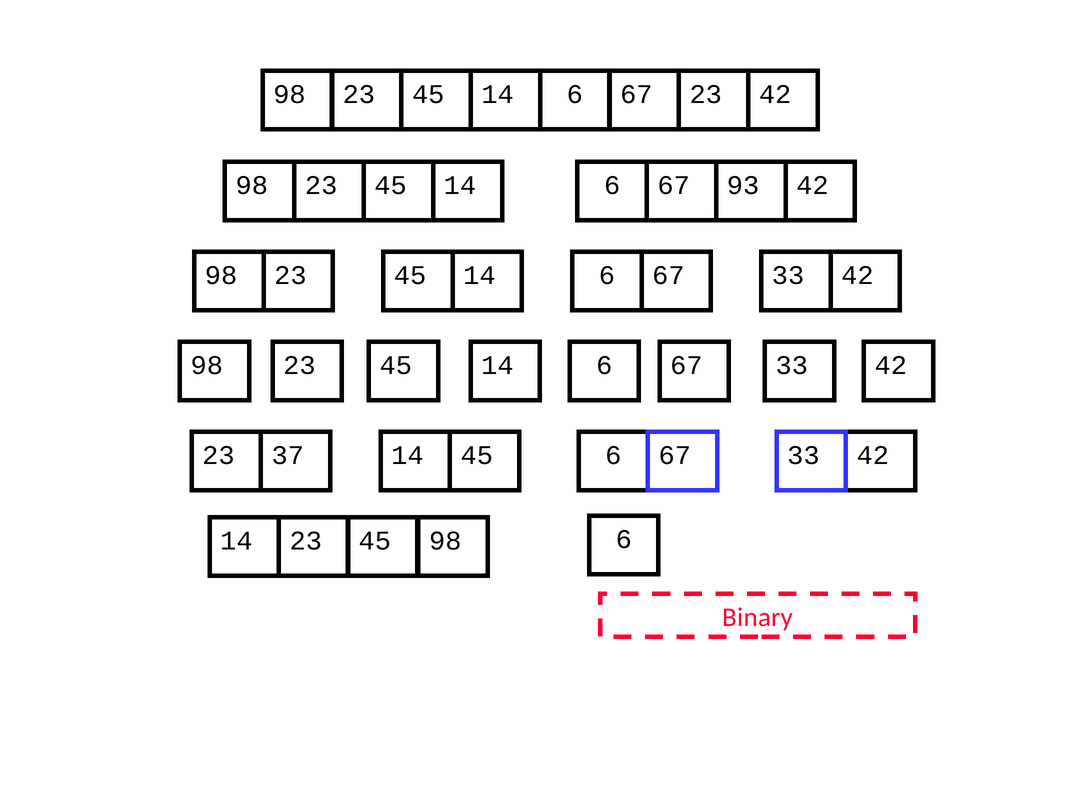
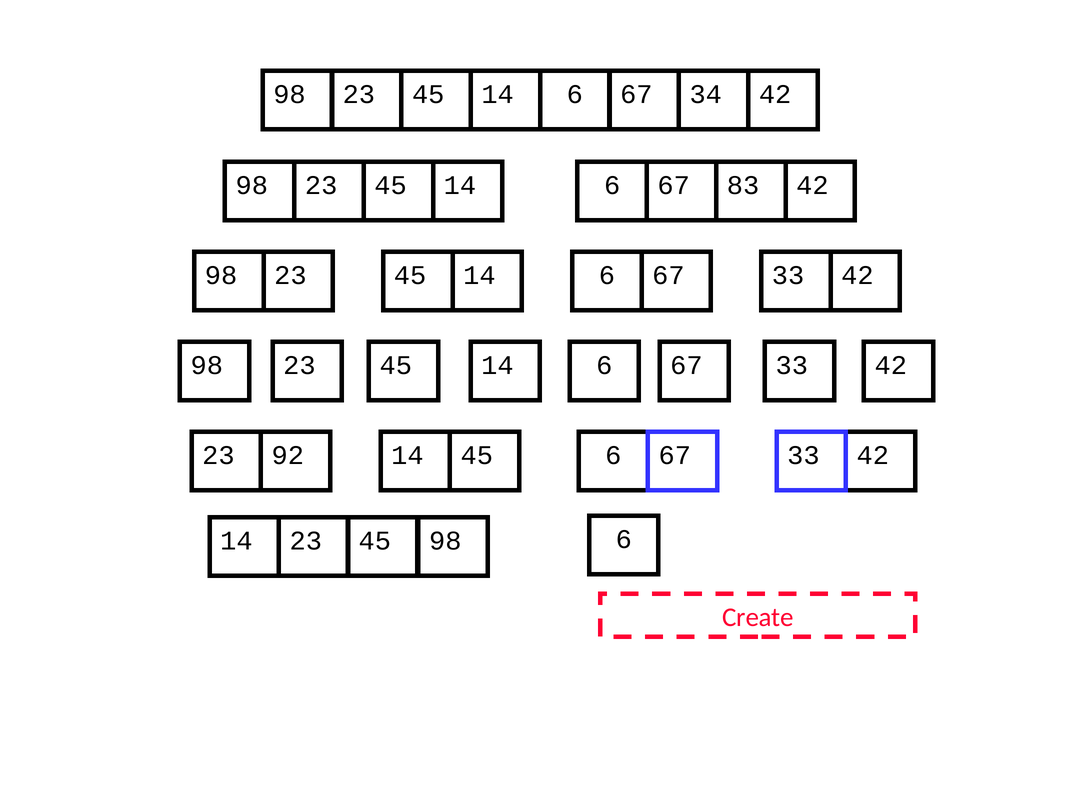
6 23: 23 -> 34
93: 93 -> 83
37: 37 -> 92
Binary: Binary -> Create
